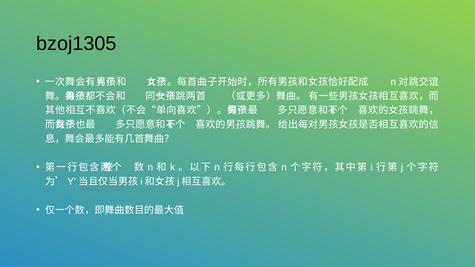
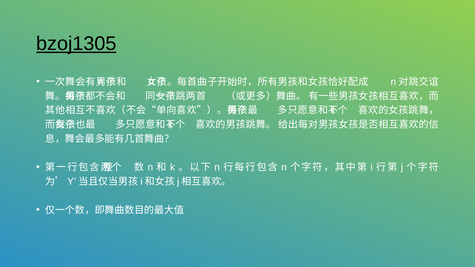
bzoj1305 underline: none -> present
